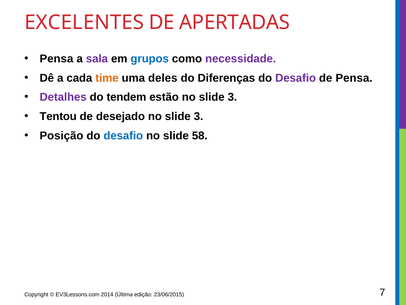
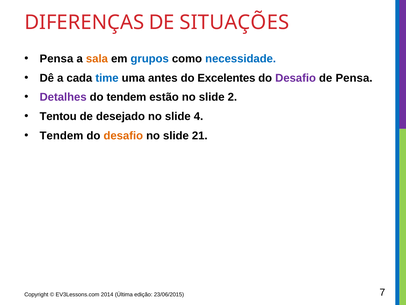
EXCELENTES: EXCELENTES -> DIFERENÇAS
APERTADAS: APERTADAS -> SITUAÇÕES
sala colour: purple -> orange
necessidade colour: purple -> blue
time colour: orange -> blue
deles: deles -> antes
Diferenças: Diferenças -> Excelentes
estão no slide 3: 3 -> 2
3 at (199, 116): 3 -> 4
Posição at (61, 135): Posição -> Tendem
desafio at (123, 135) colour: blue -> orange
58: 58 -> 21
